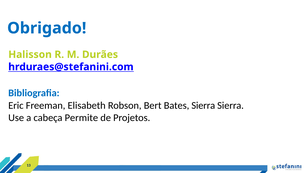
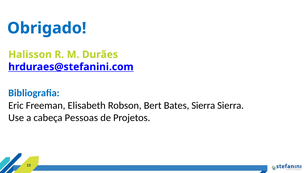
Permite: Permite -> Pessoas
